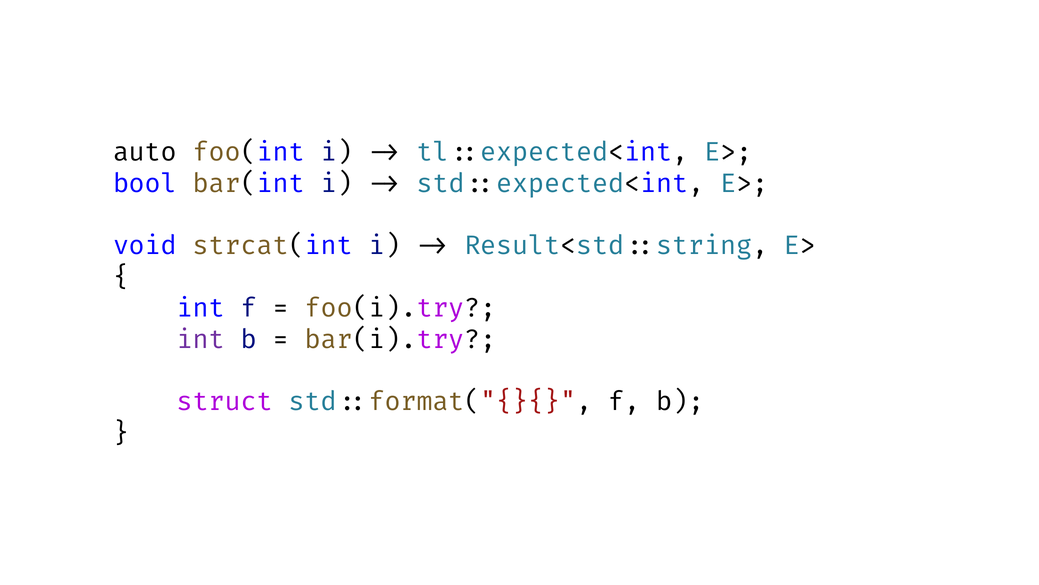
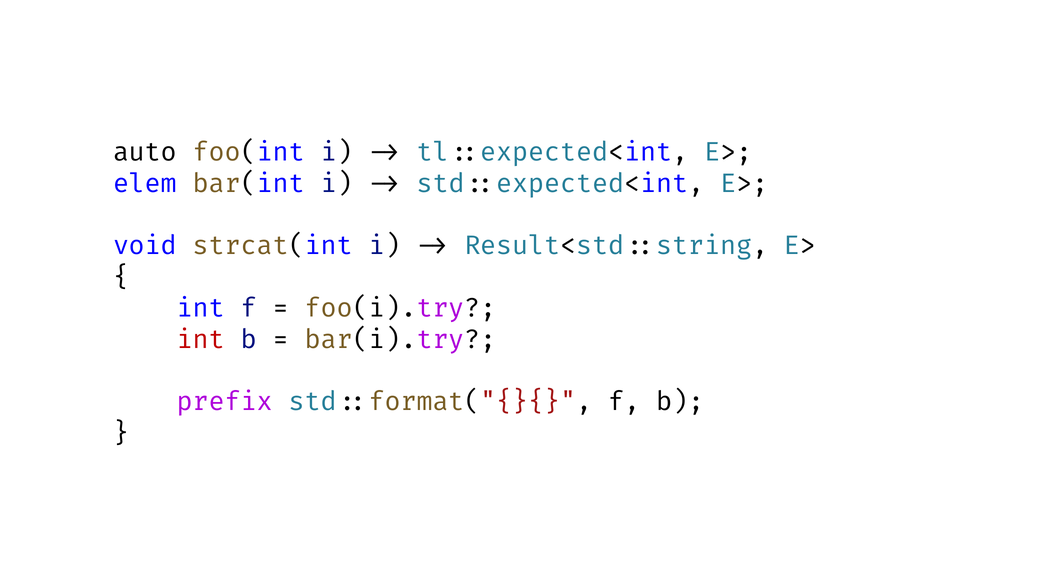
bool: bool -> elem
int at (201, 339) colour: purple -> red
struct: struct -> prefix
